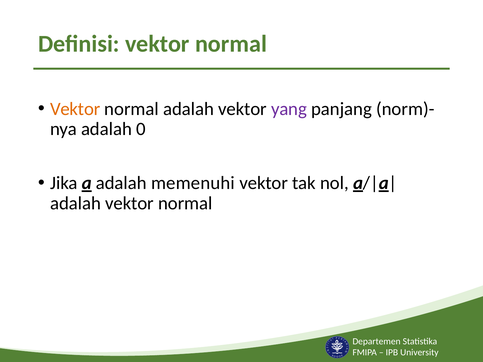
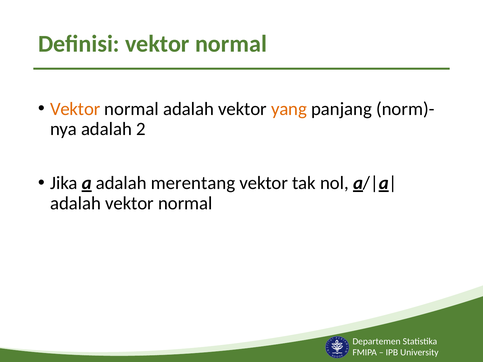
yang colour: purple -> orange
0: 0 -> 2
memenuhi: memenuhi -> merentang
